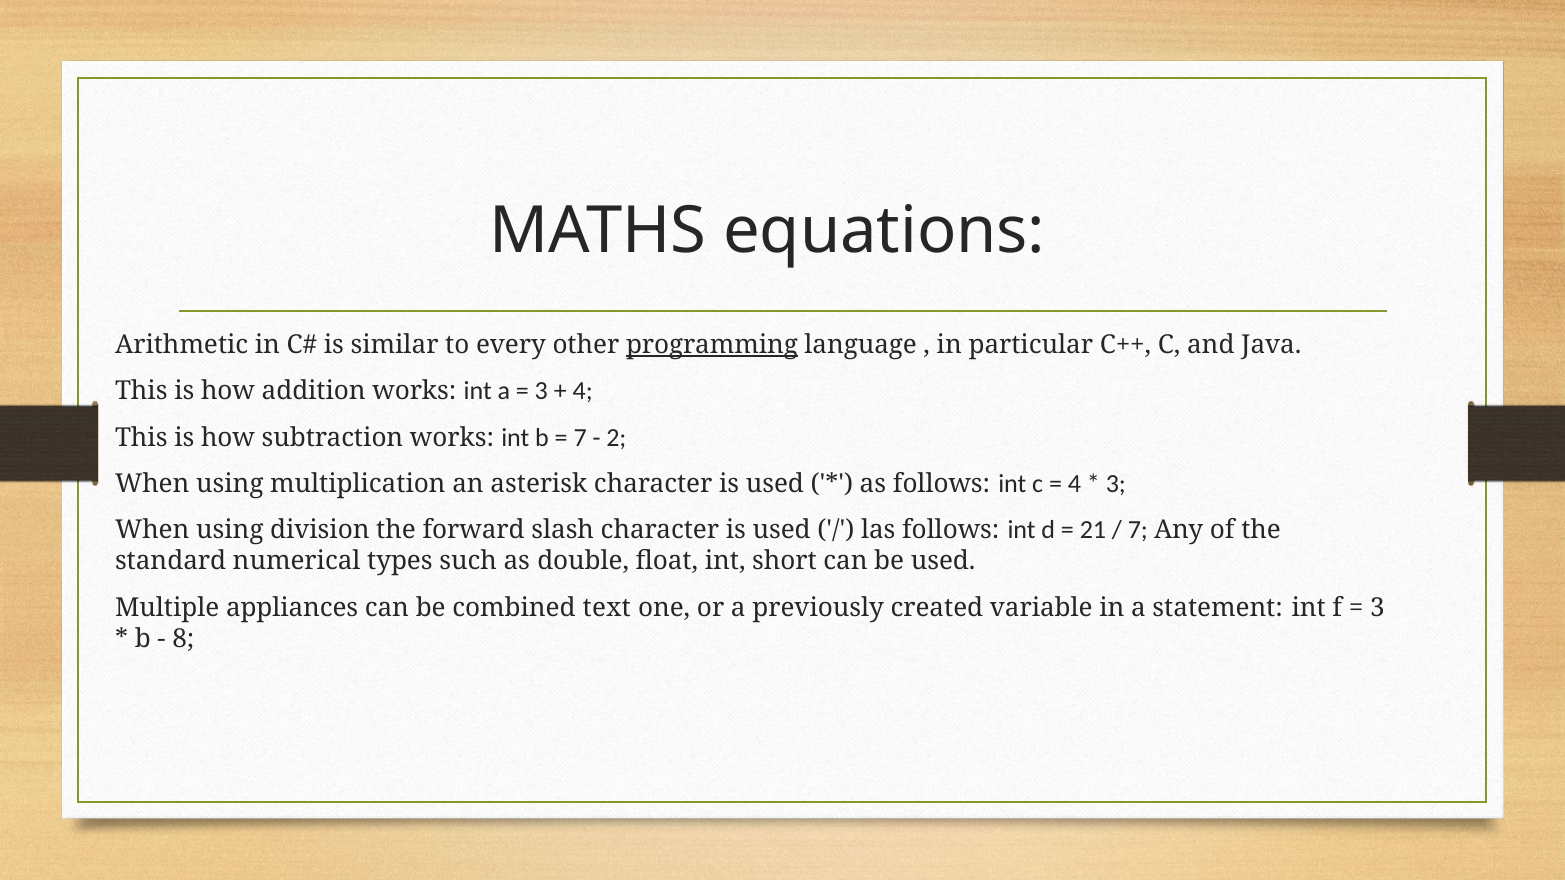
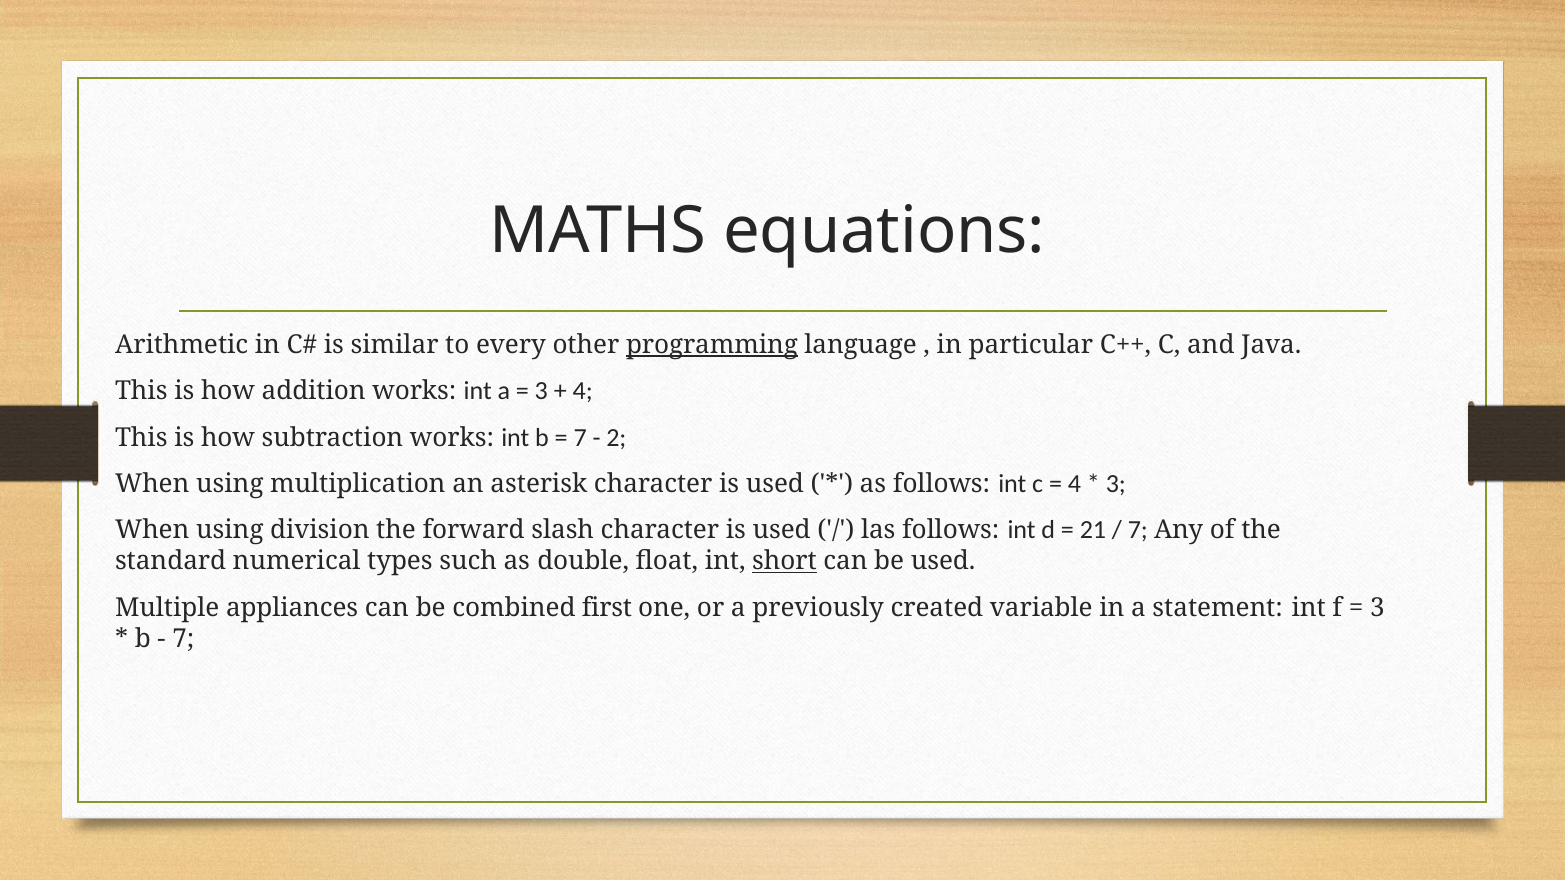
short underline: none -> present
text: text -> first
8 at (183, 639): 8 -> 7
